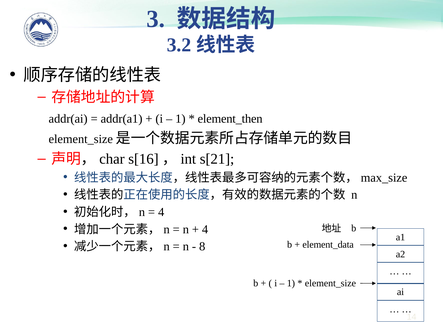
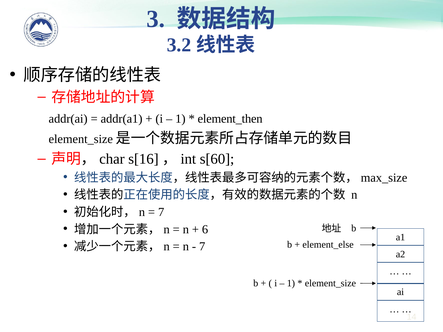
s[21: s[21 -> s[60
4 at (161, 212): 4 -> 7
4 at (205, 229): 4 -> 6
8 at (202, 247): 8 -> 7
element_data: element_data -> element_else
